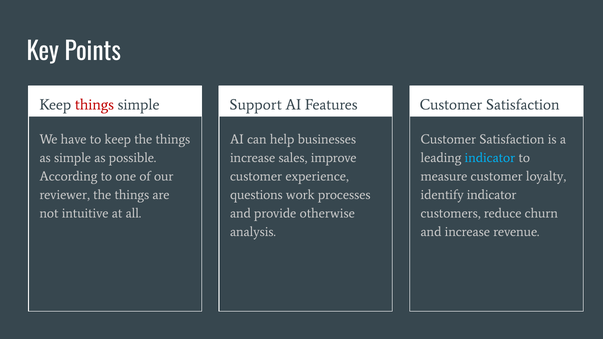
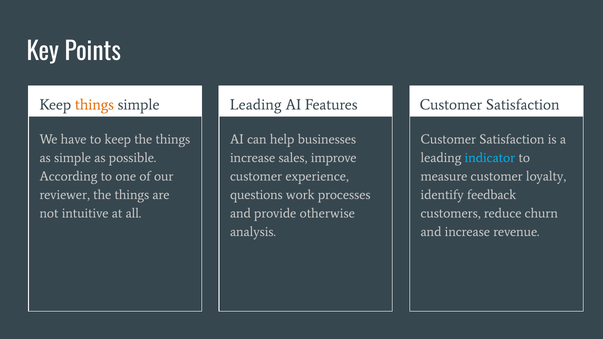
things at (94, 105) colour: red -> orange
Support at (256, 105): Support -> Leading
identify indicator: indicator -> feedback
